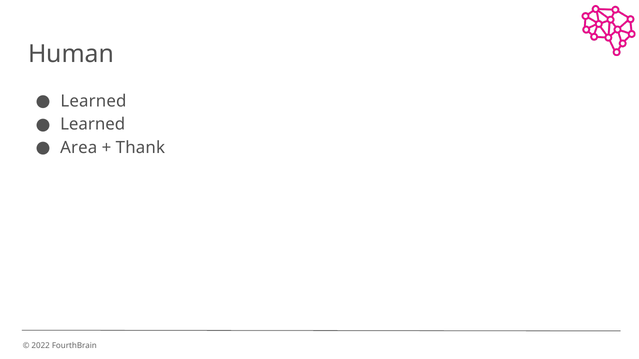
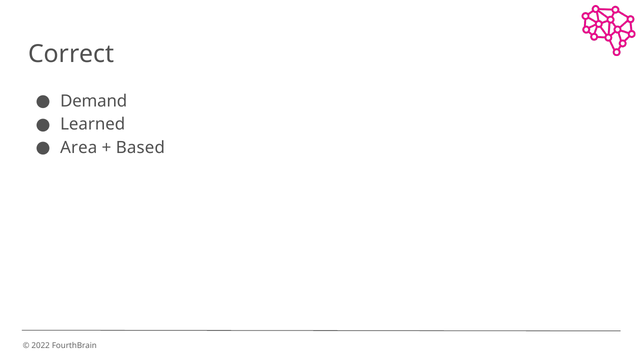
Human: Human -> Correct
Learned at (93, 101): Learned -> Demand
Thank: Thank -> Based
